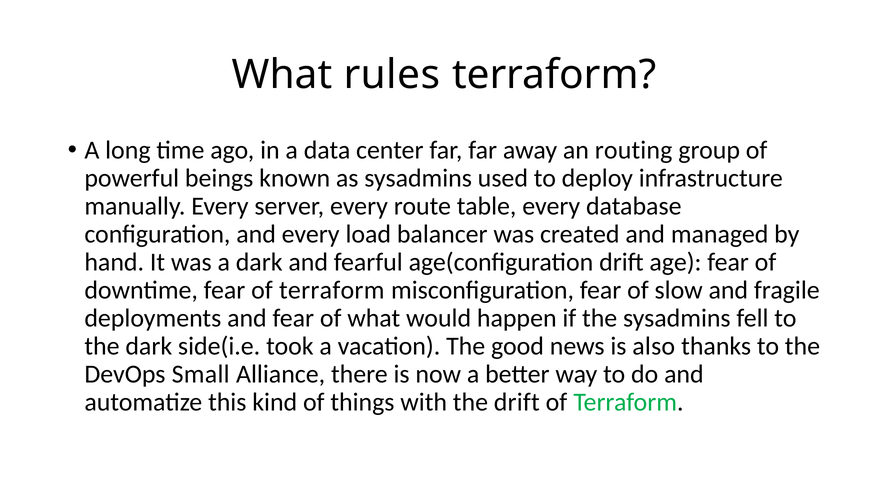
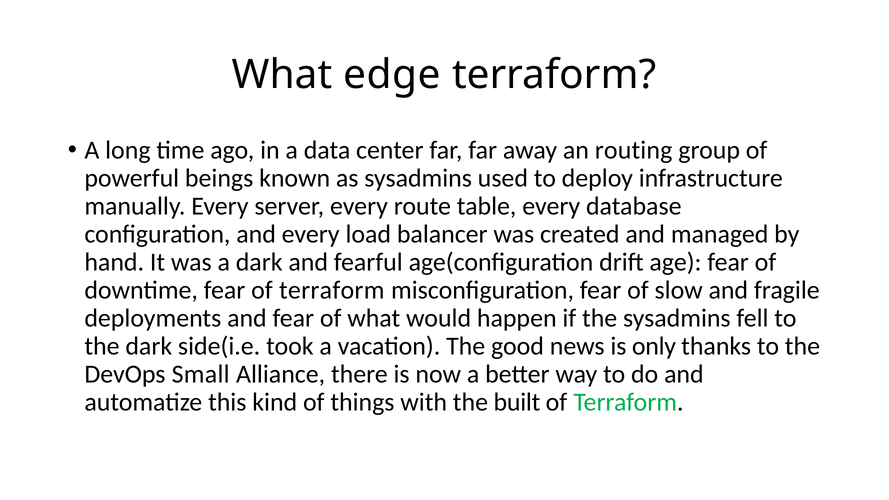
rules: rules -> edge
also: also -> only
the drift: drift -> built
